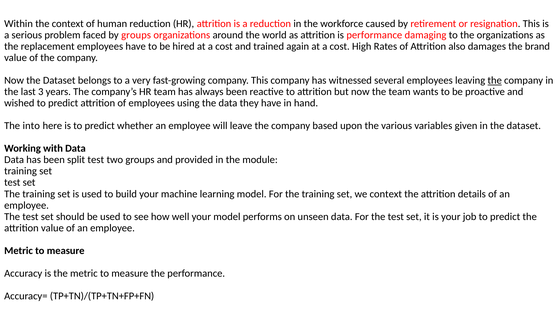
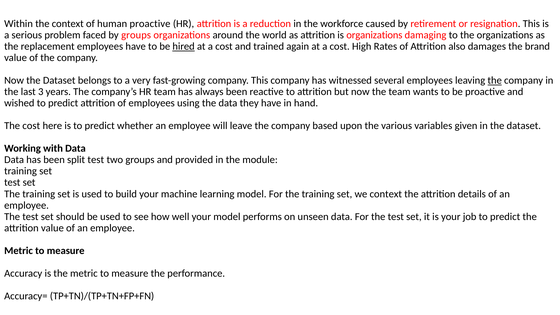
human reduction: reduction -> proactive
is performance: performance -> organizations
hired underline: none -> present
The into: into -> cost
